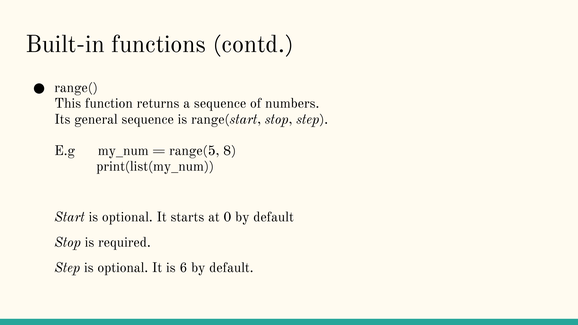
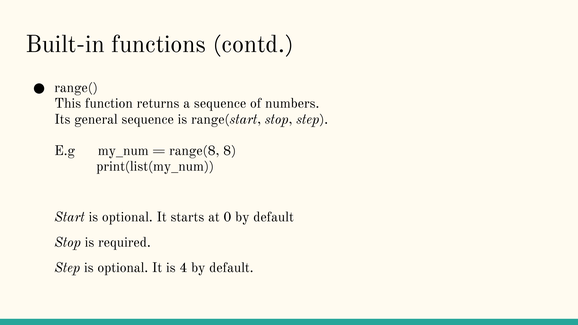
range(5: range(5 -> range(8
6: 6 -> 4
